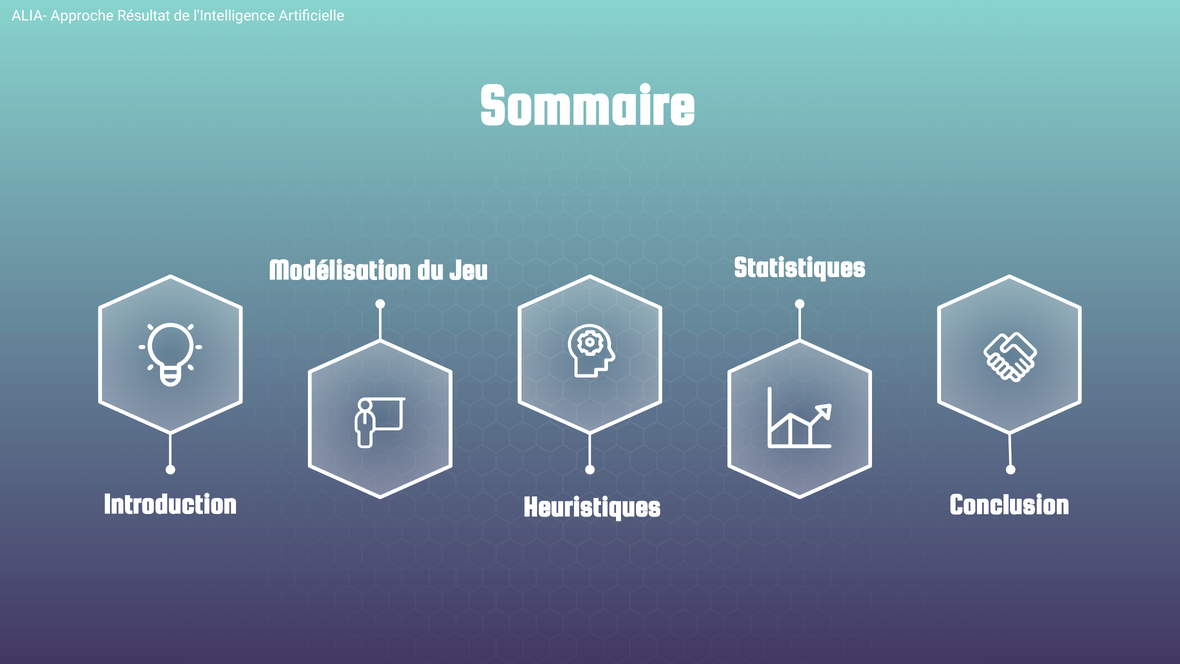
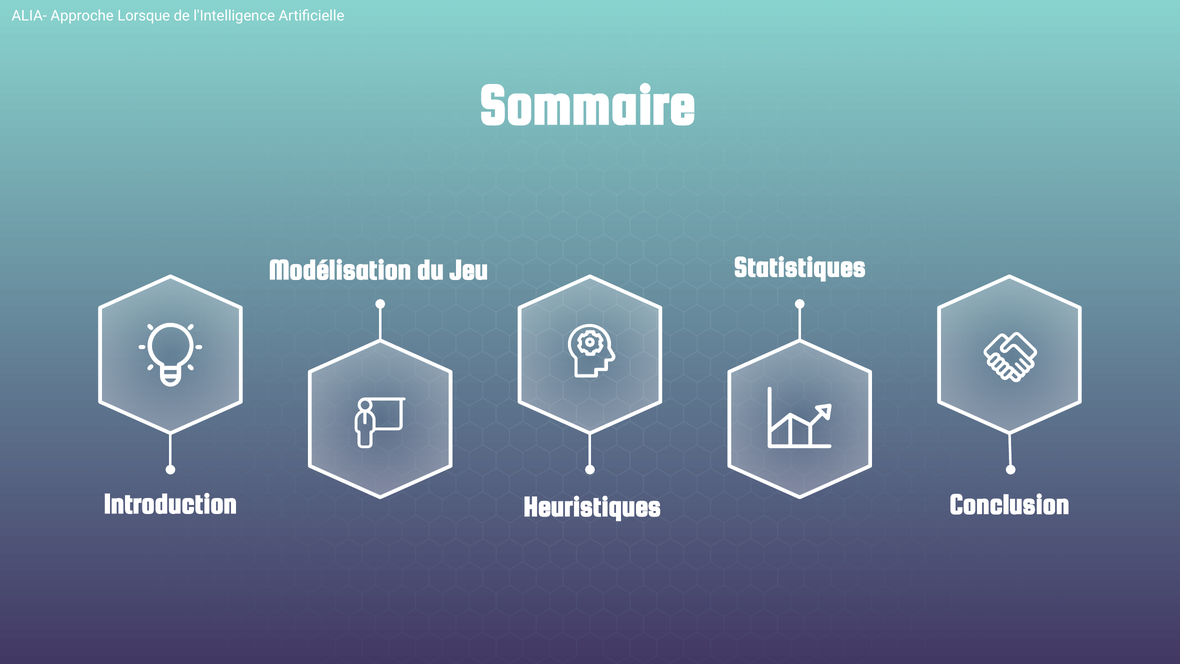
Résultat: Résultat -> Lorsque
